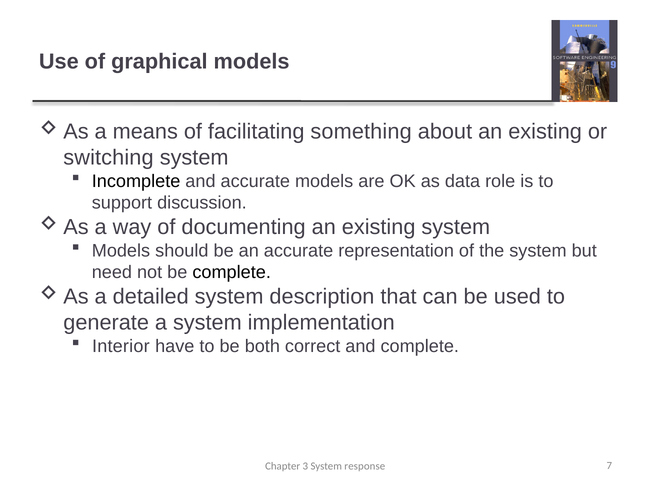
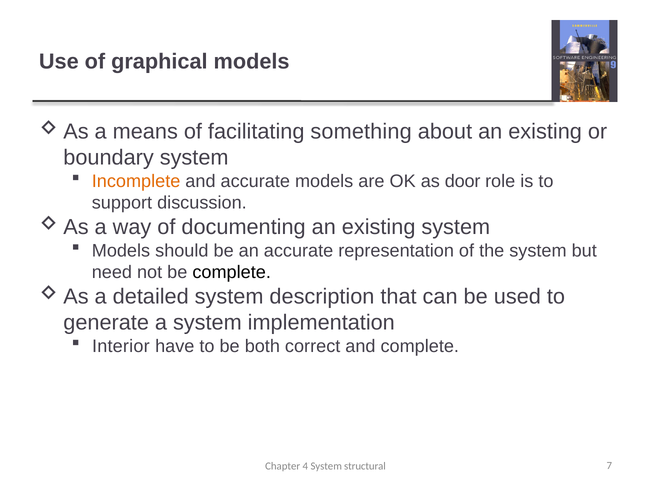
switching: switching -> boundary
Incomplete colour: black -> orange
data: data -> door
3: 3 -> 4
response: response -> structural
